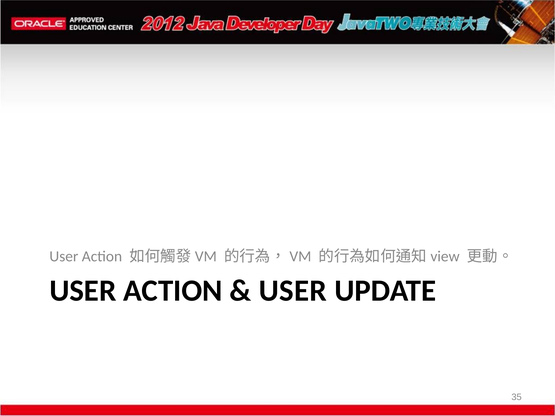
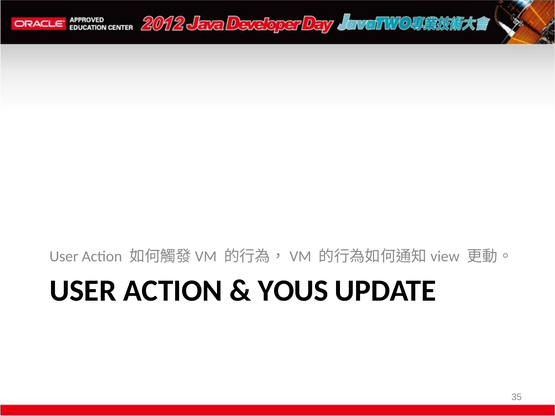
USER at (293, 291): USER -> YOUS
